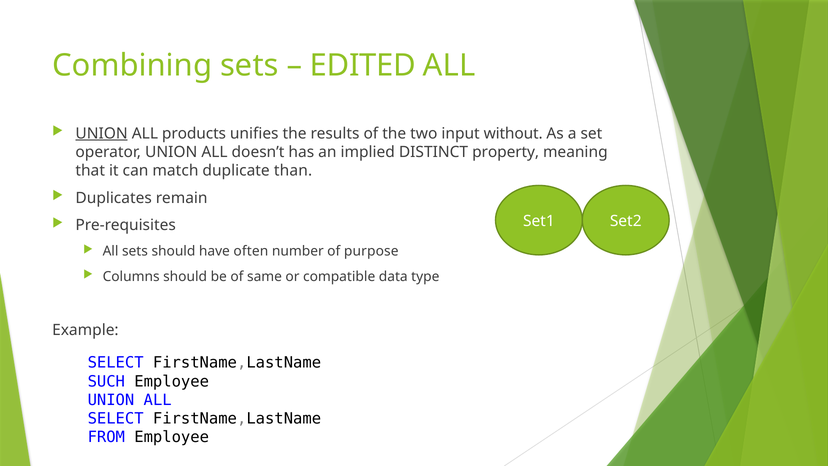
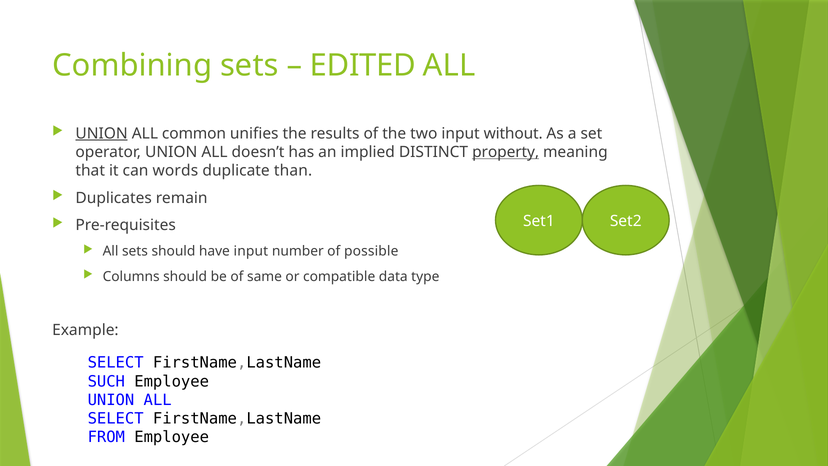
products: products -> common
property underline: none -> present
match: match -> words
have often: often -> input
purpose: purpose -> possible
